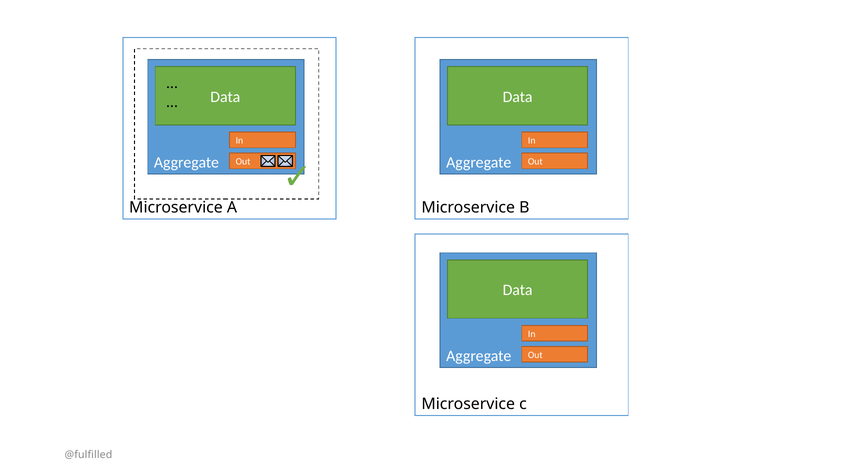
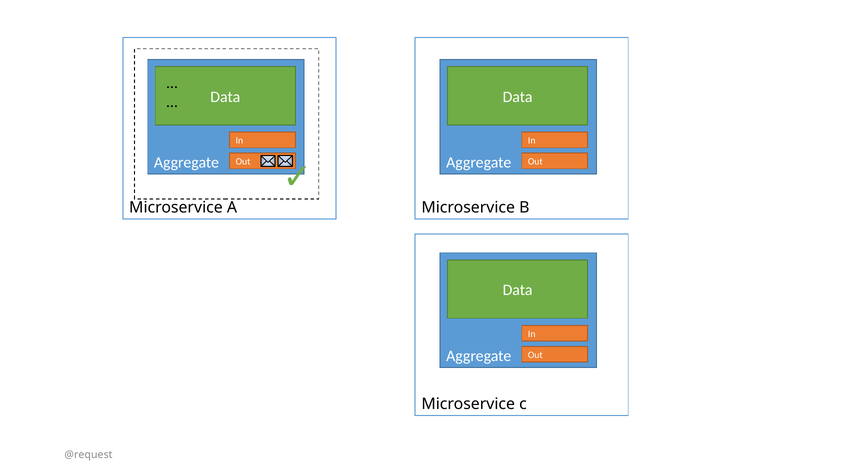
@fulfilled: @fulfilled -> @request
